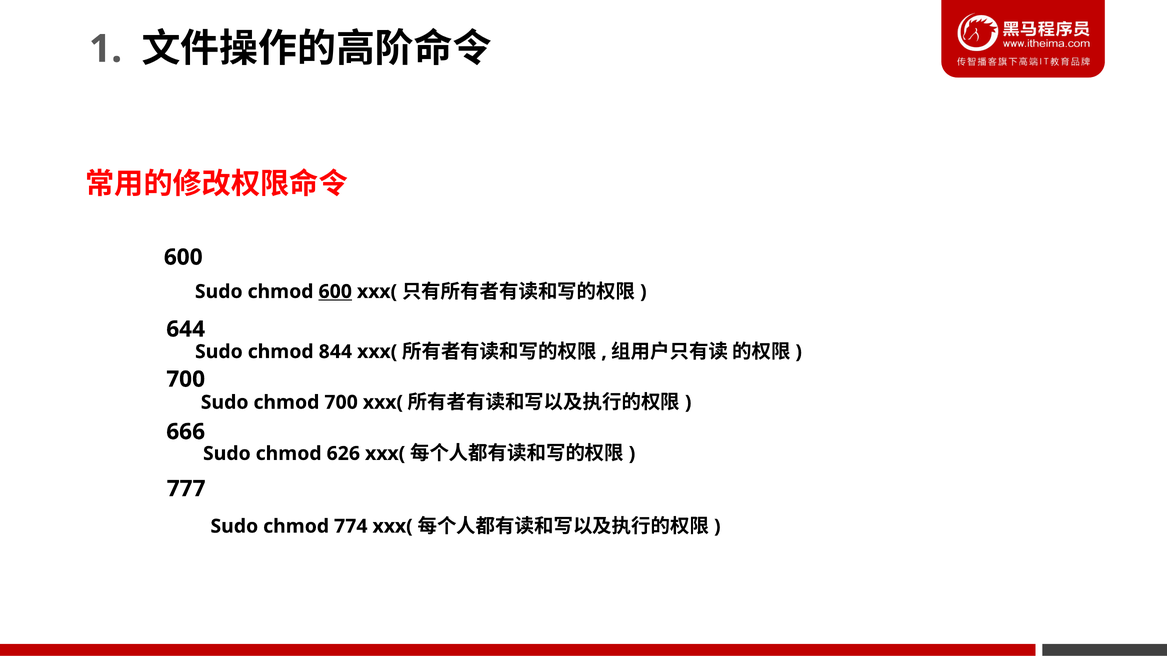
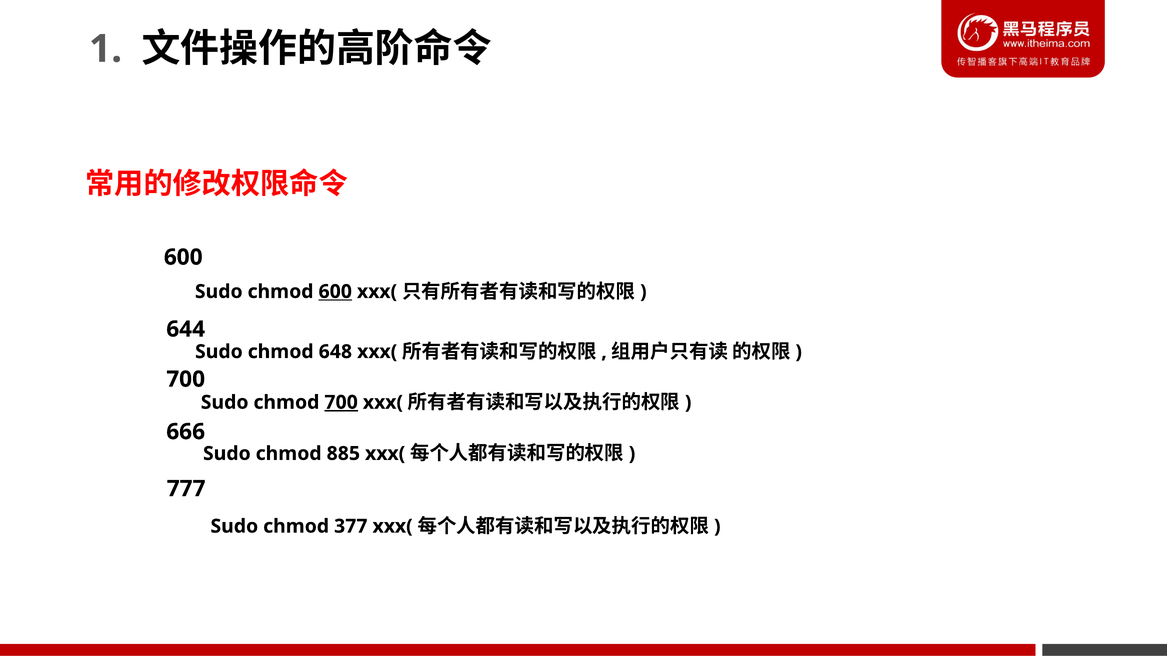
844: 844 -> 648
700 at (341, 403) underline: none -> present
626: 626 -> 885
774: 774 -> 377
